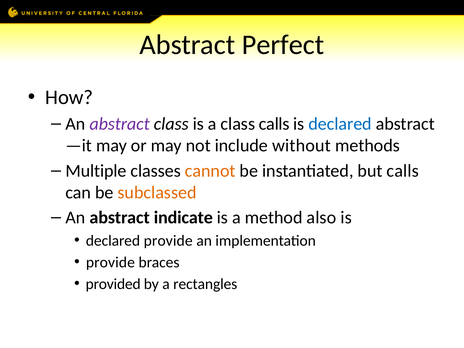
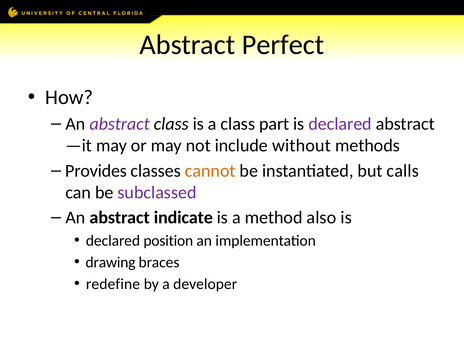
class calls: calls -> part
declared at (340, 124) colour: blue -> purple
Multiple: Multiple -> Provides
subclassed colour: orange -> purple
declared provide: provide -> position
provide at (110, 262): provide -> drawing
provided: provided -> redefine
rectangles: rectangles -> developer
